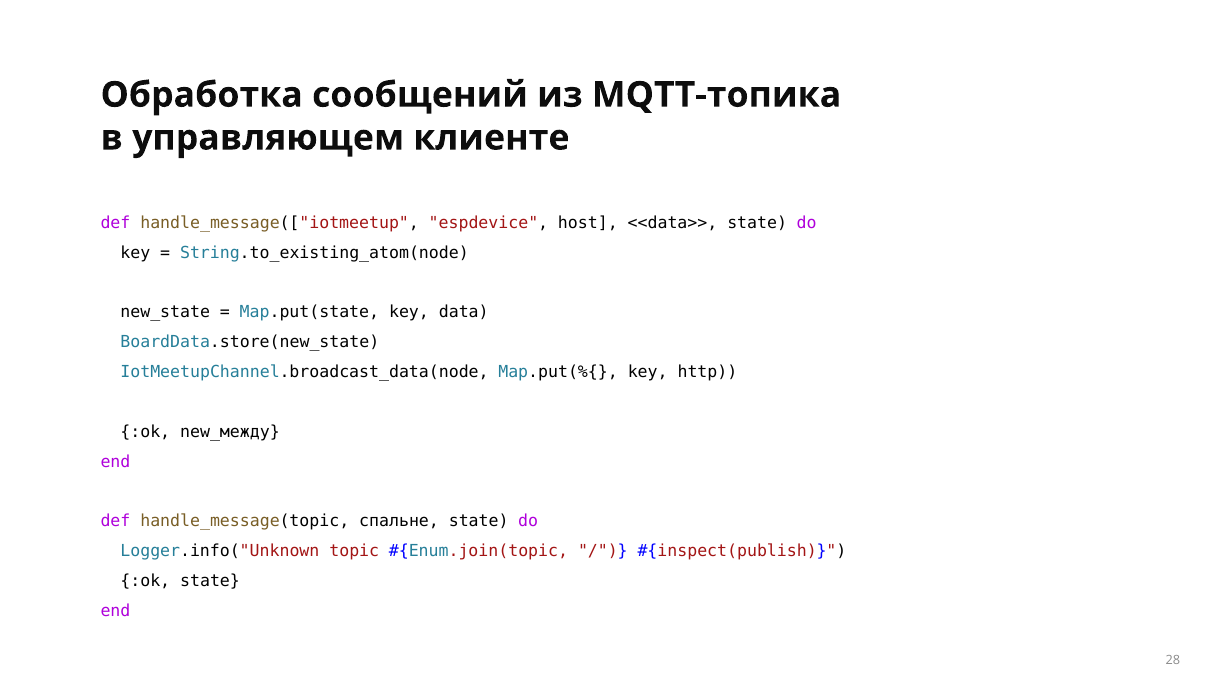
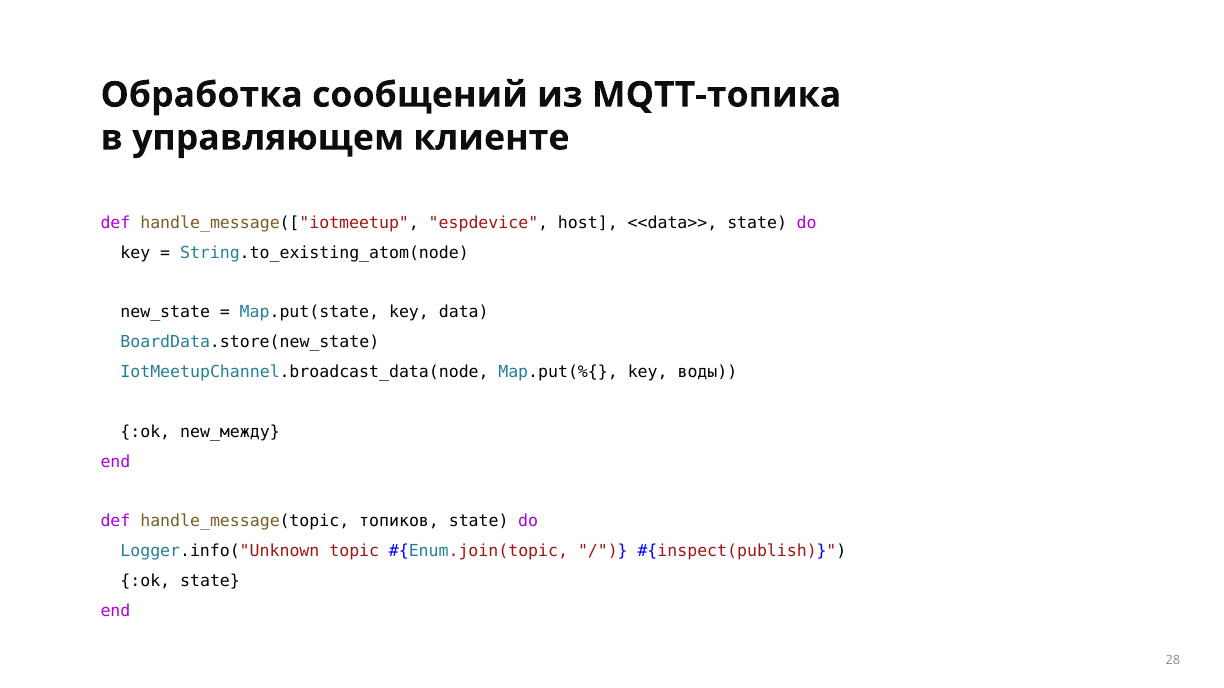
http: http -> воды
спальне: спальне -> топиков
